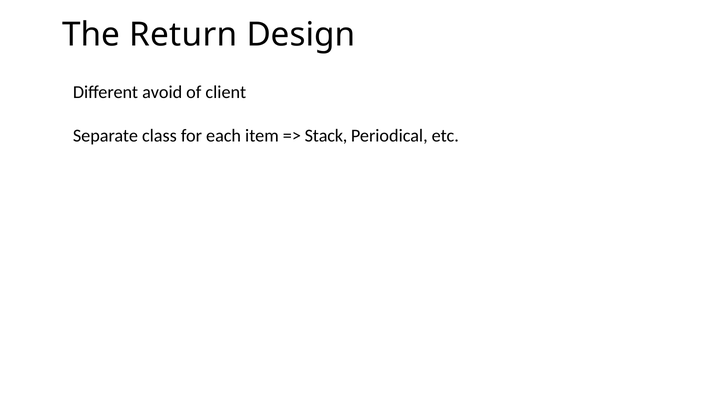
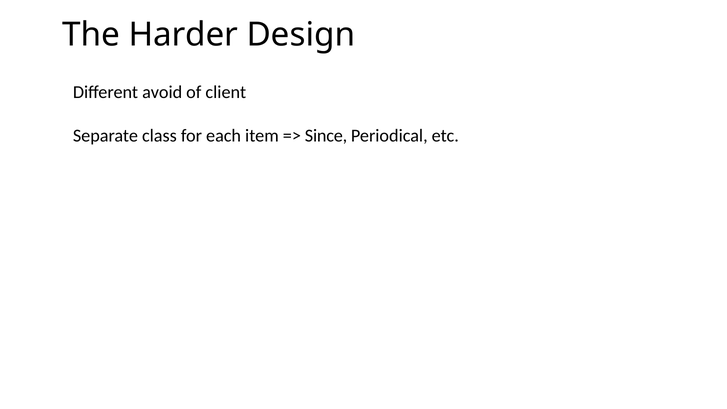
Return: Return -> Harder
Stack: Stack -> Since
